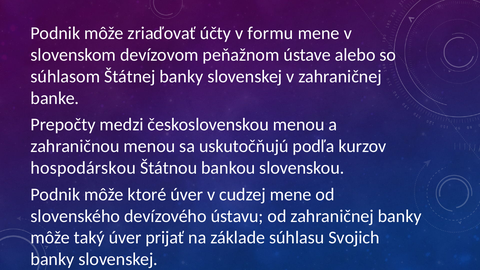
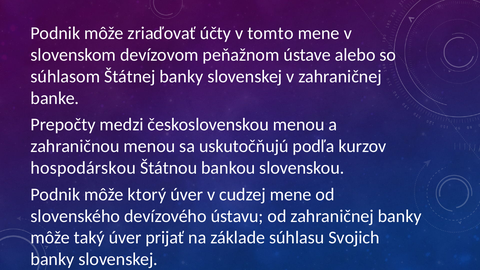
formu: formu -> tomto
ktoré: ktoré -> ktorý
